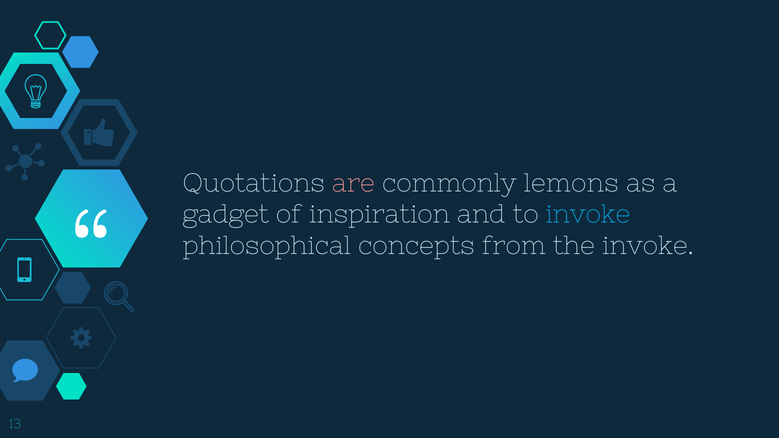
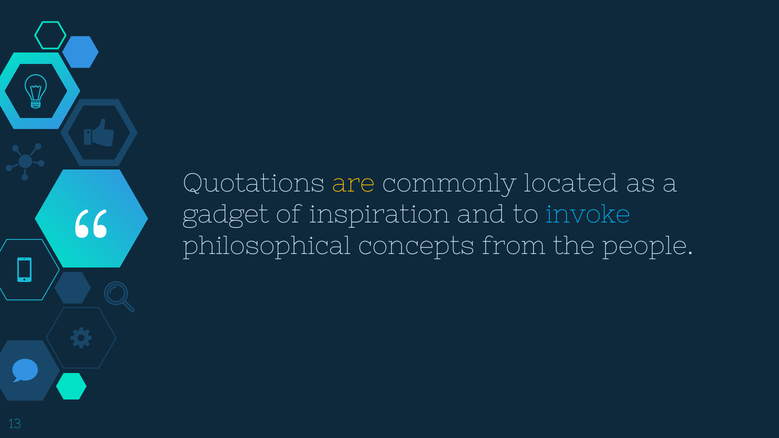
are colour: pink -> yellow
lemons: lemons -> located
the invoke: invoke -> people
